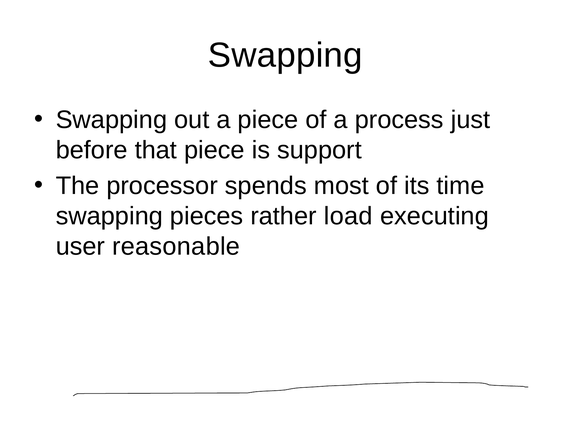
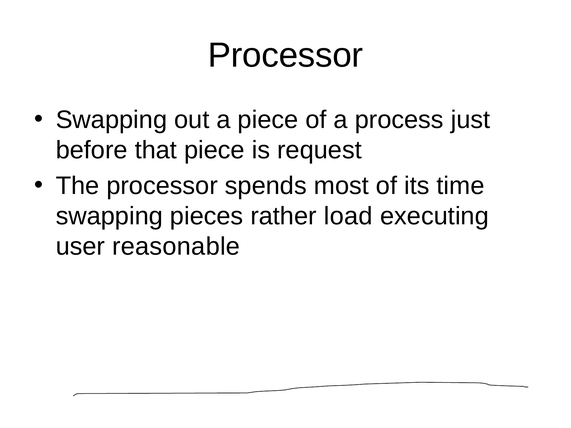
Swapping at (285, 55): Swapping -> Processor
support: support -> request
